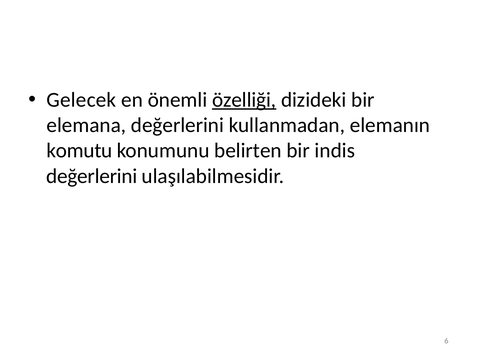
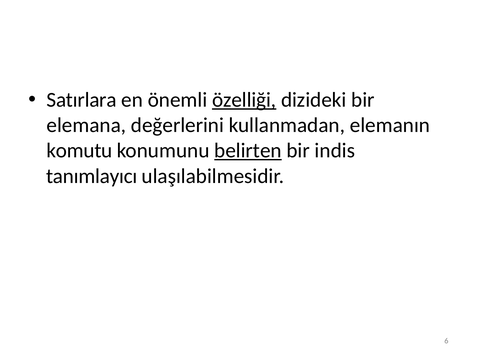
Gelecek: Gelecek -> Satırlara
belirten underline: none -> present
değerlerini at (92, 176): değerlerini -> tanımlayıcı
